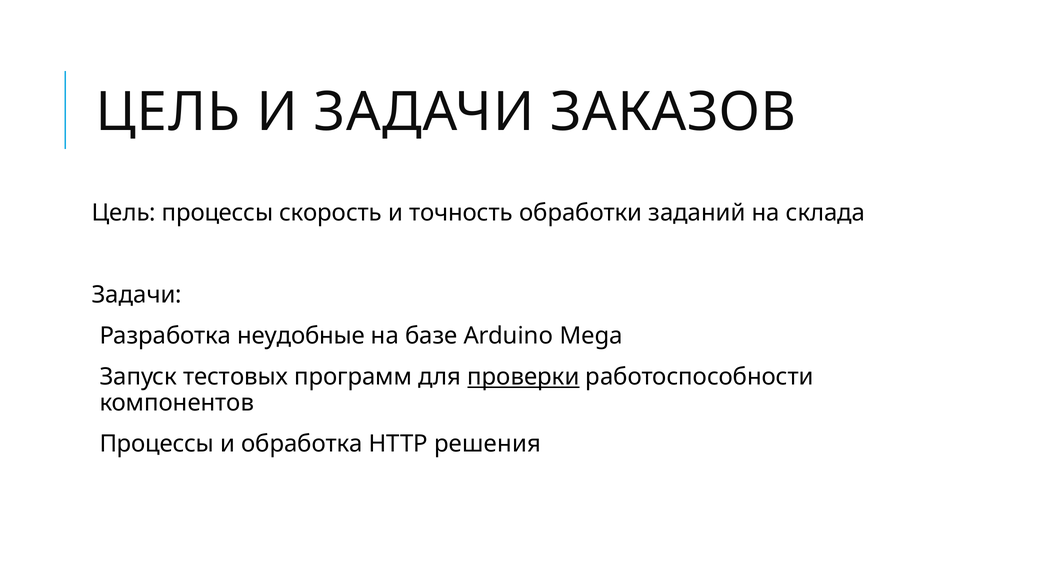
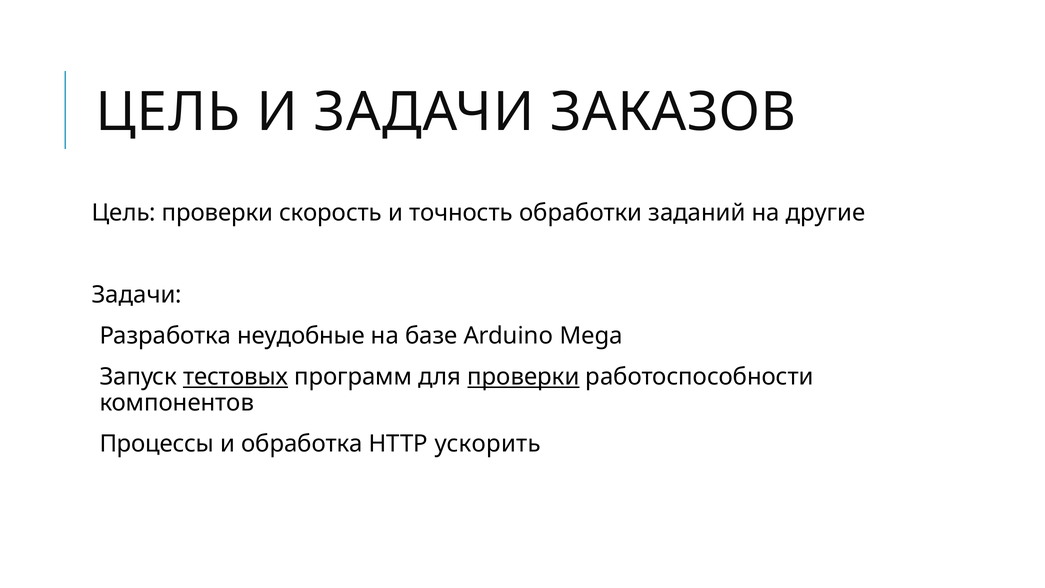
Цель процессы: процессы -> проверки
склада: склада -> другие
тестовых underline: none -> present
решения: решения -> ускорить
